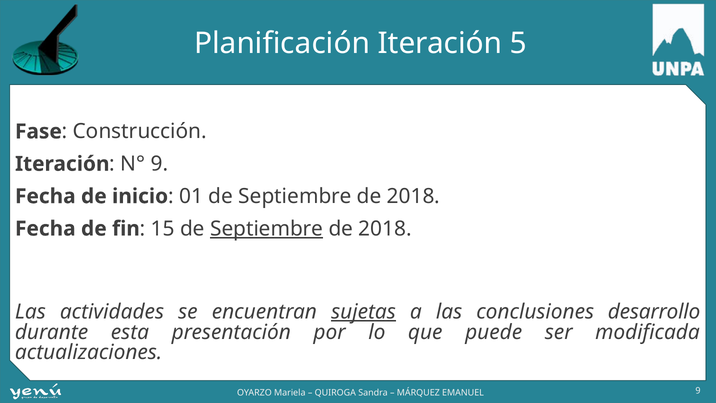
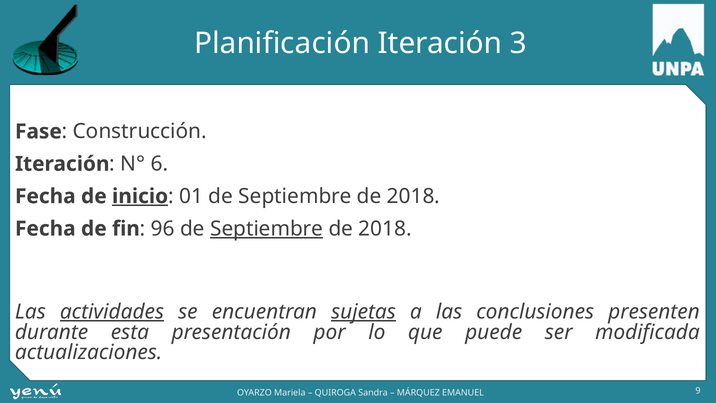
5: 5 -> 3
N° 9: 9 -> 6
inicio underline: none -> present
15: 15 -> 96
actividades underline: none -> present
desarrollo: desarrollo -> presenten
